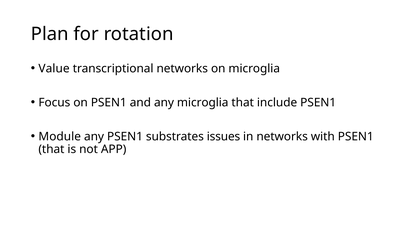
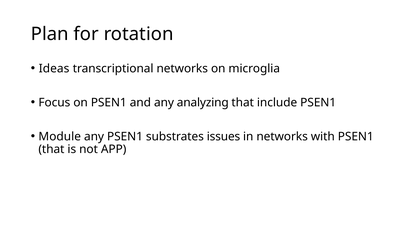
Value: Value -> Ideas
any microglia: microglia -> analyzing
